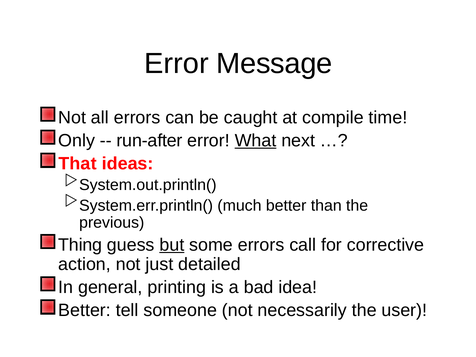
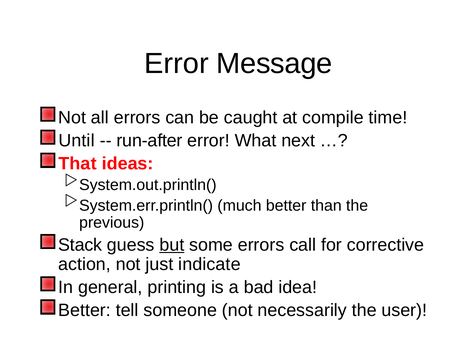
Only: Only -> Until
What underline: present -> none
Thing: Thing -> Stack
detailed: detailed -> indicate
